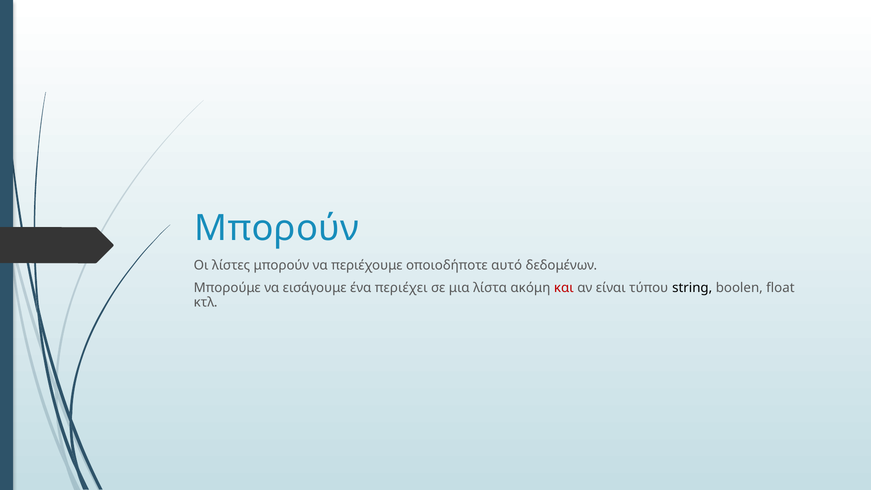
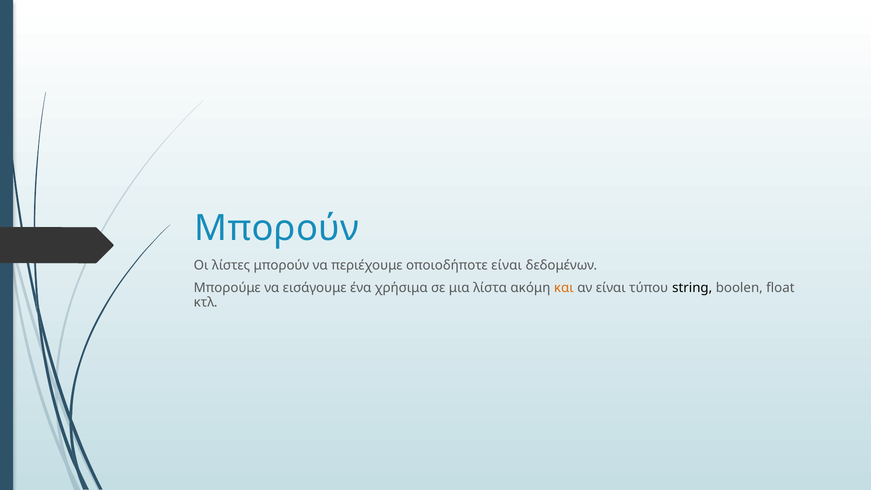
οποιοδήποτε αυτό: αυτό -> είναι
περιέχει: περιέχει -> χρήσιμα
και colour: red -> orange
